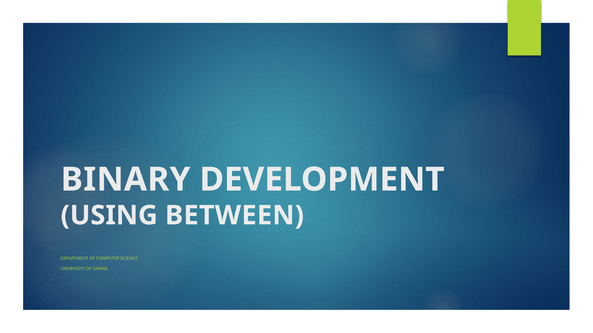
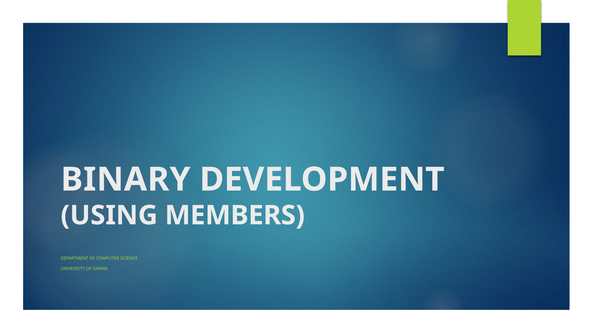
BETWEEN: BETWEEN -> MEMBERS
